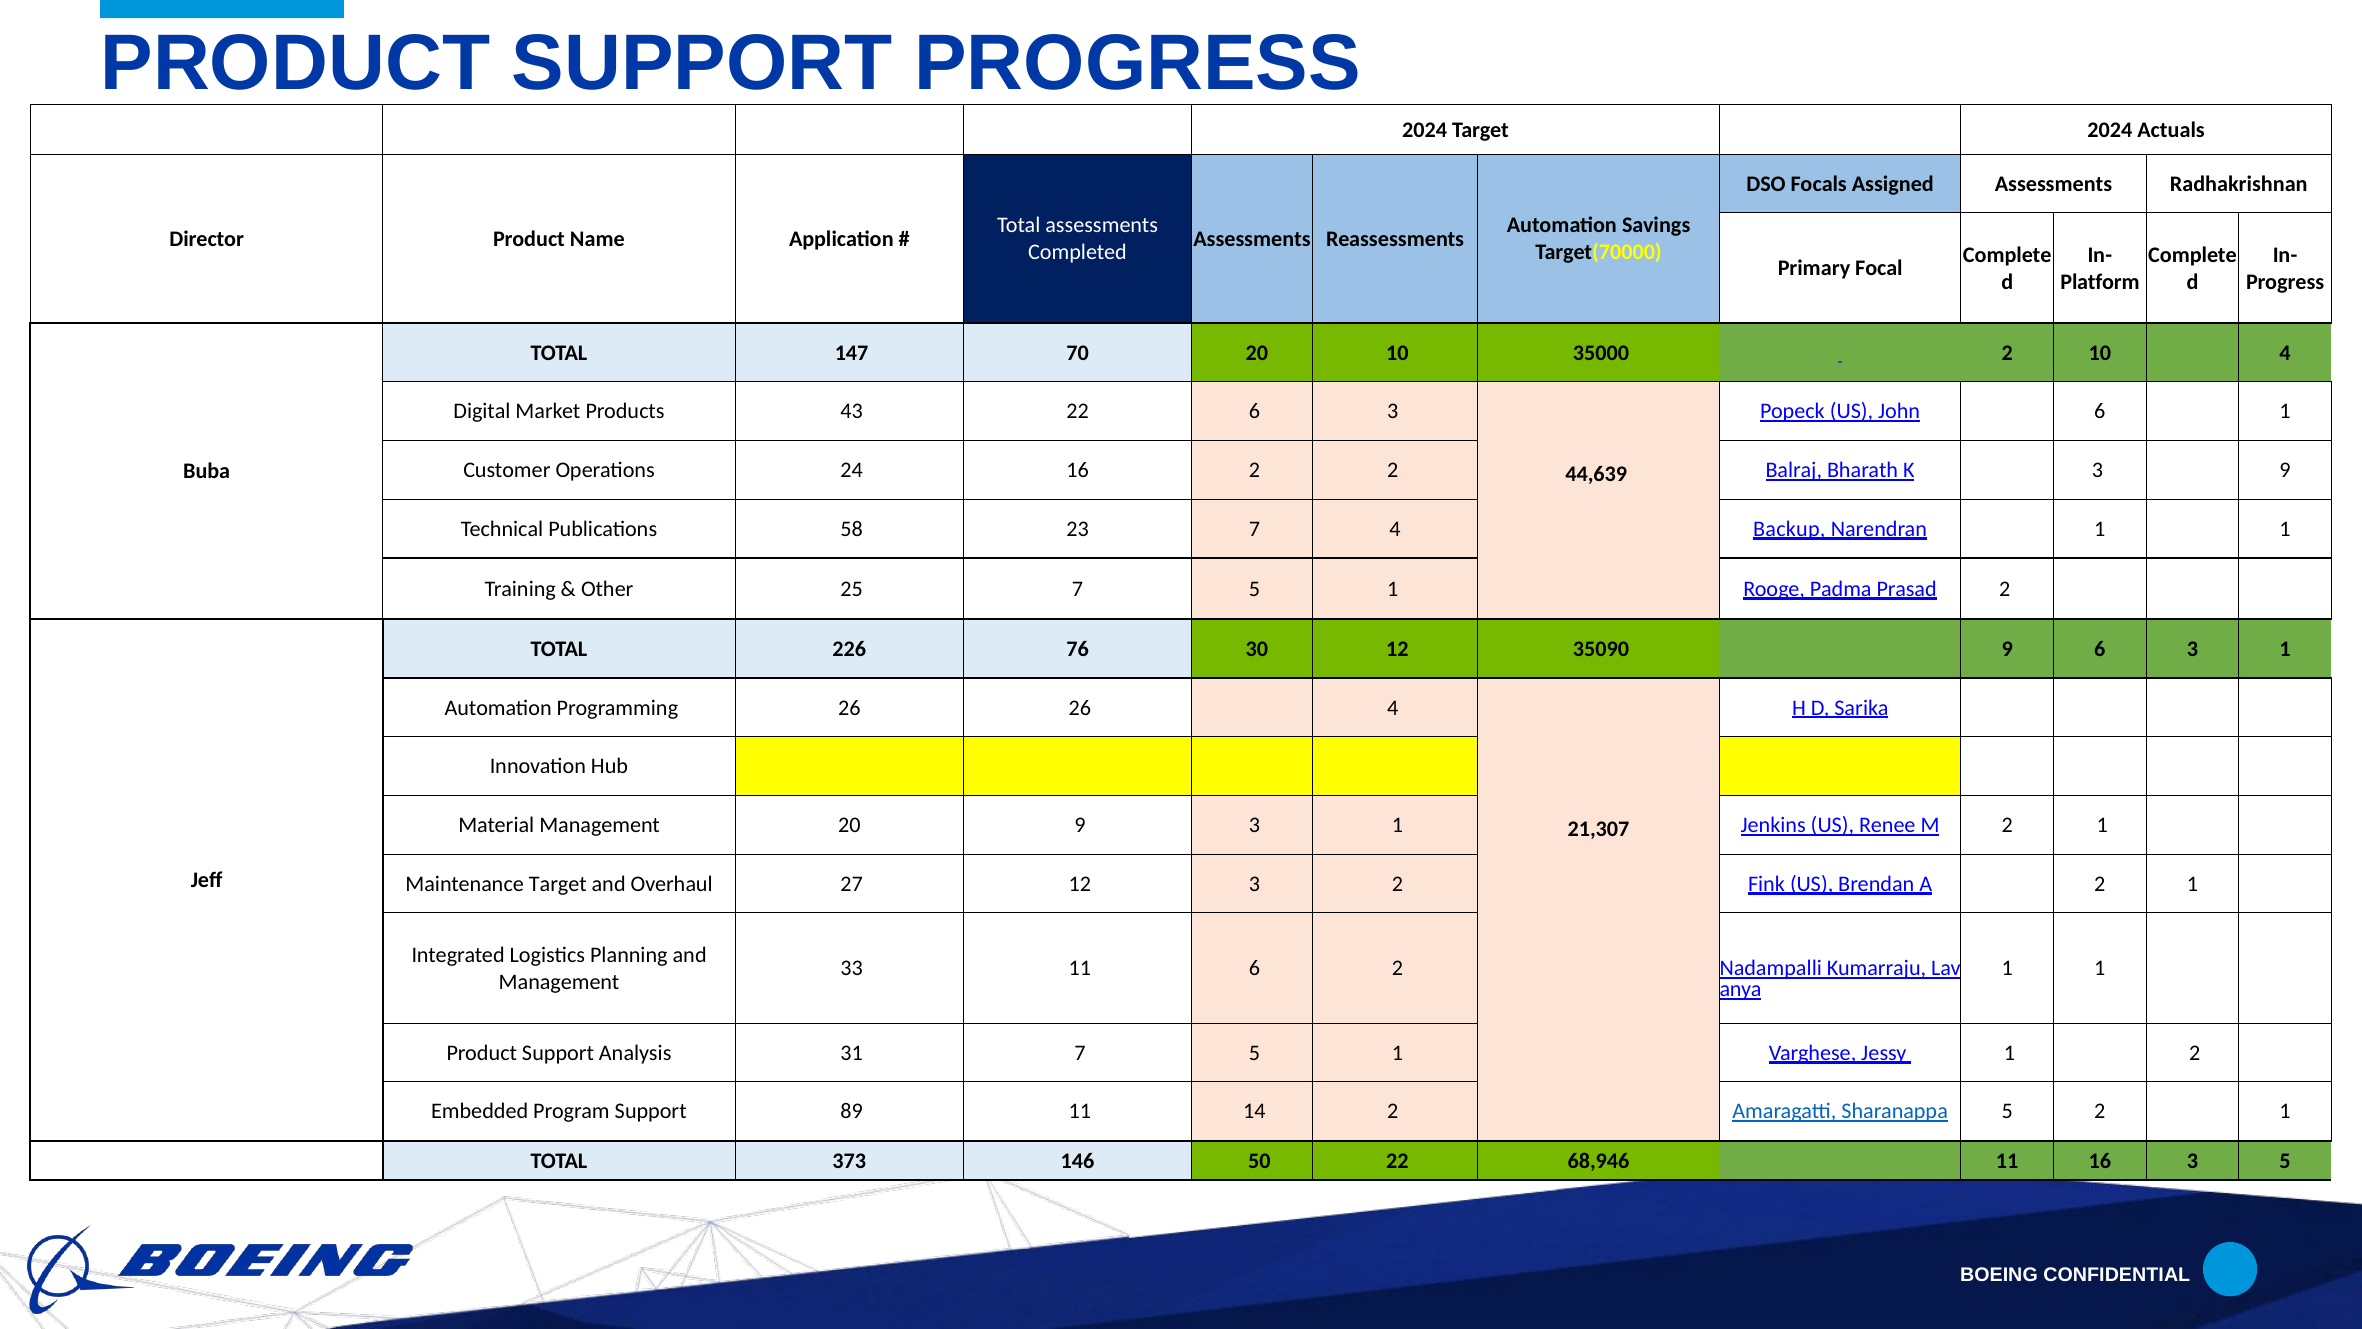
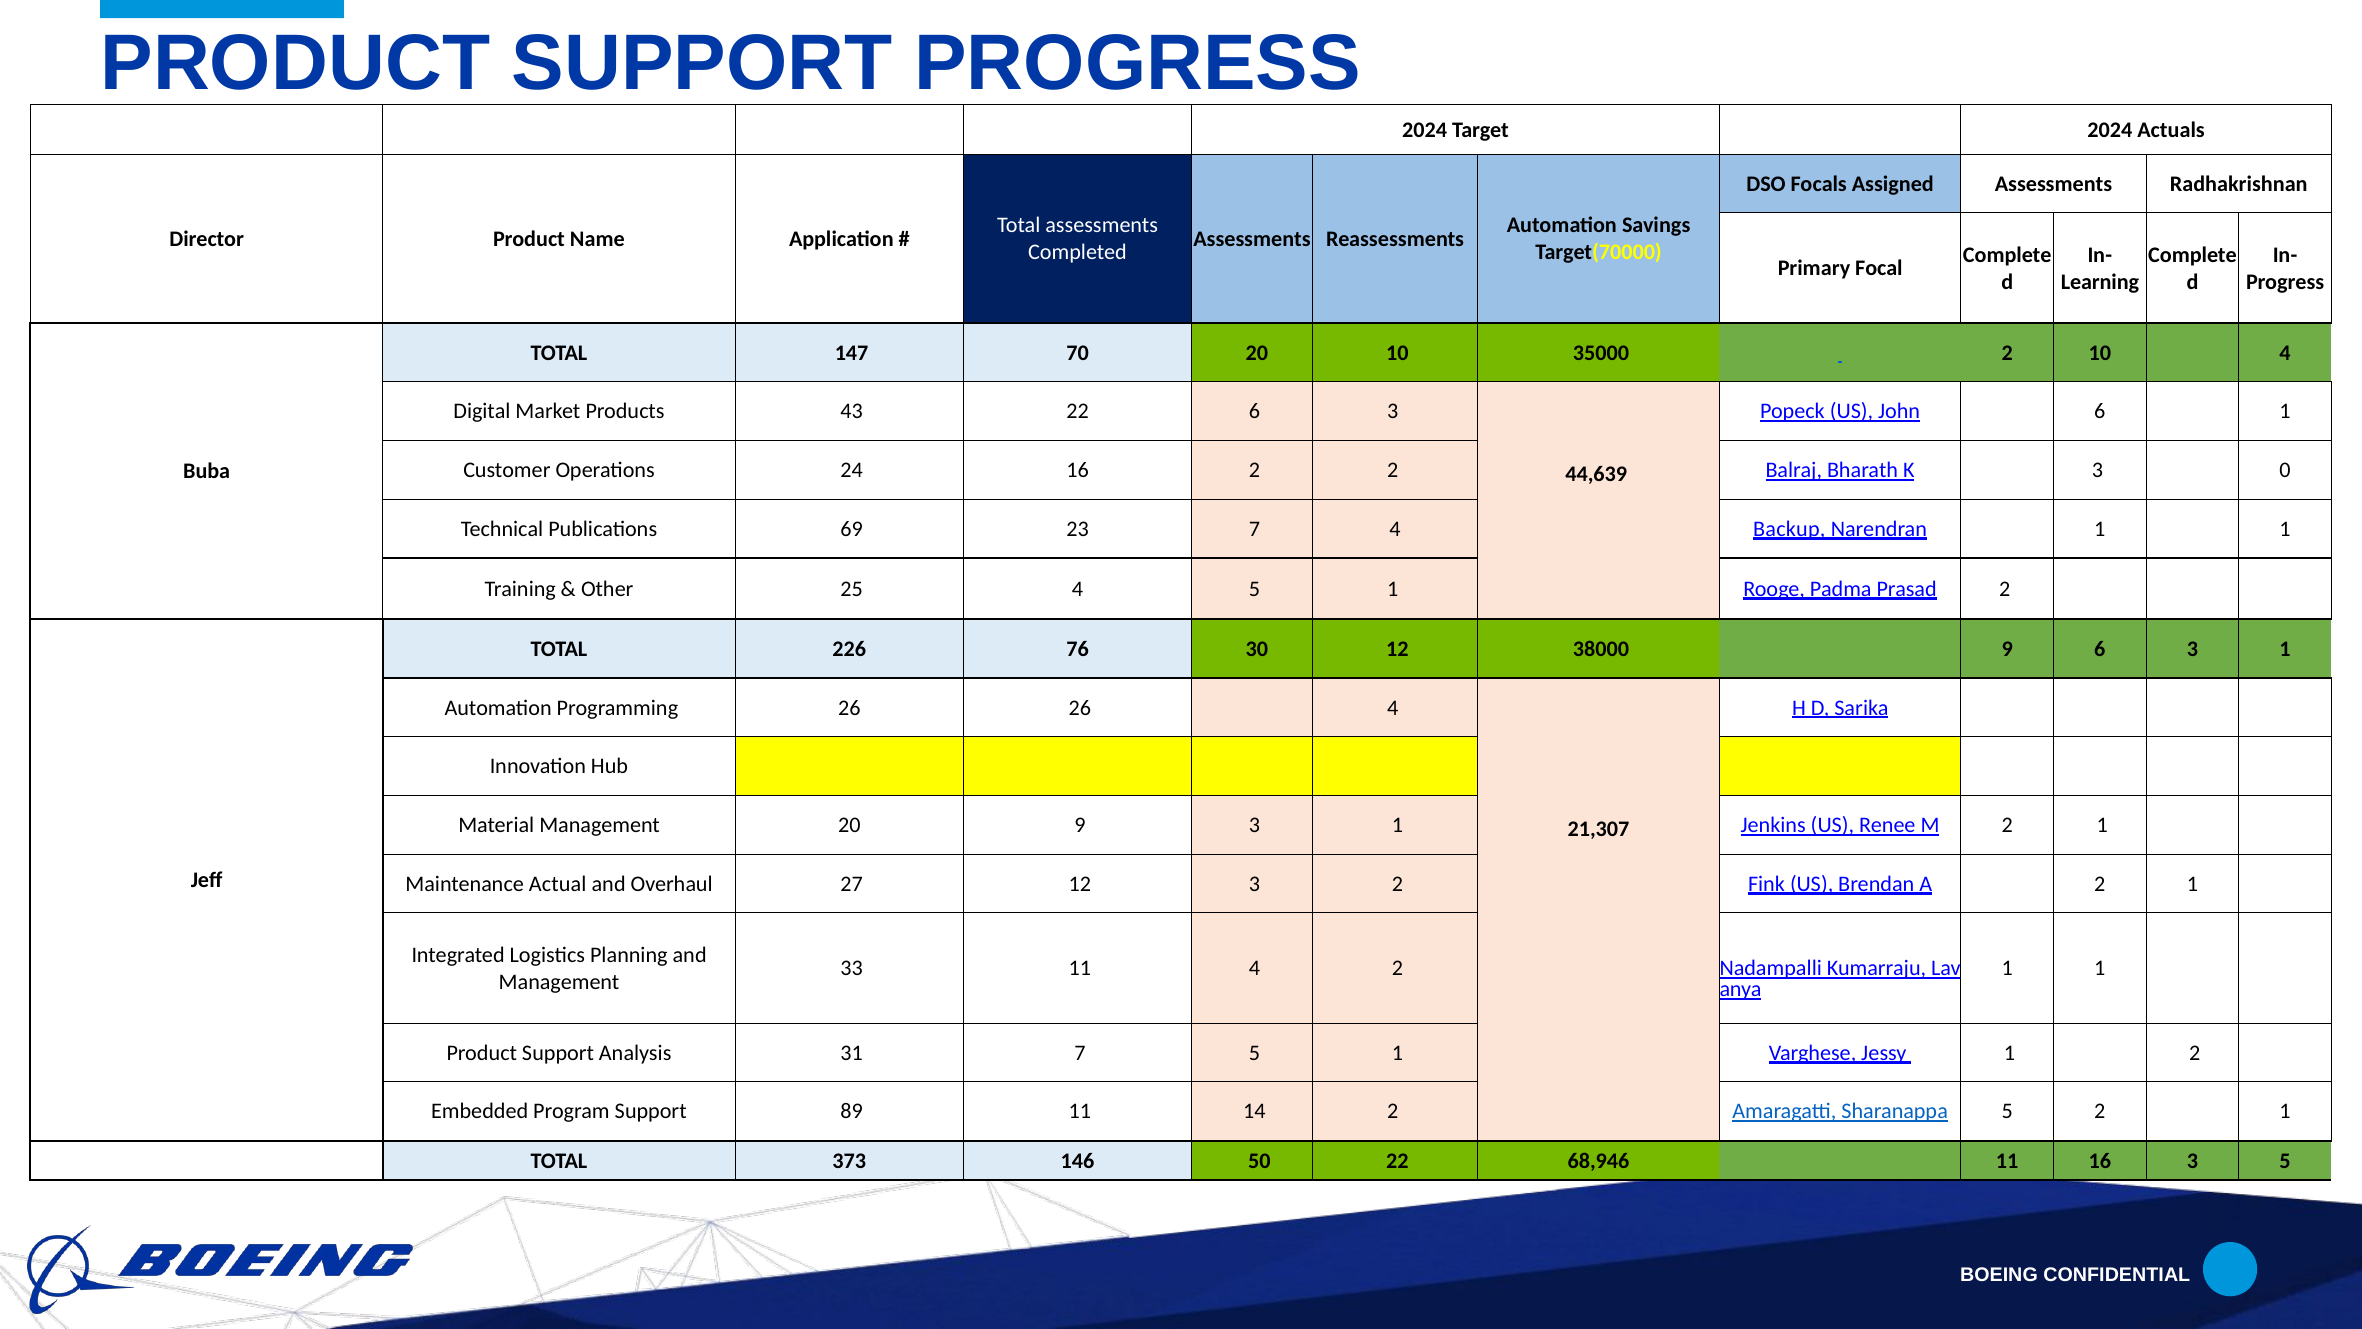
Platform: Platform -> Learning
3 9: 9 -> 0
58: 58 -> 69
25 7: 7 -> 4
35090: 35090 -> 38000
Maintenance Target: Target -> Actual
11 6: 6 -> 4
